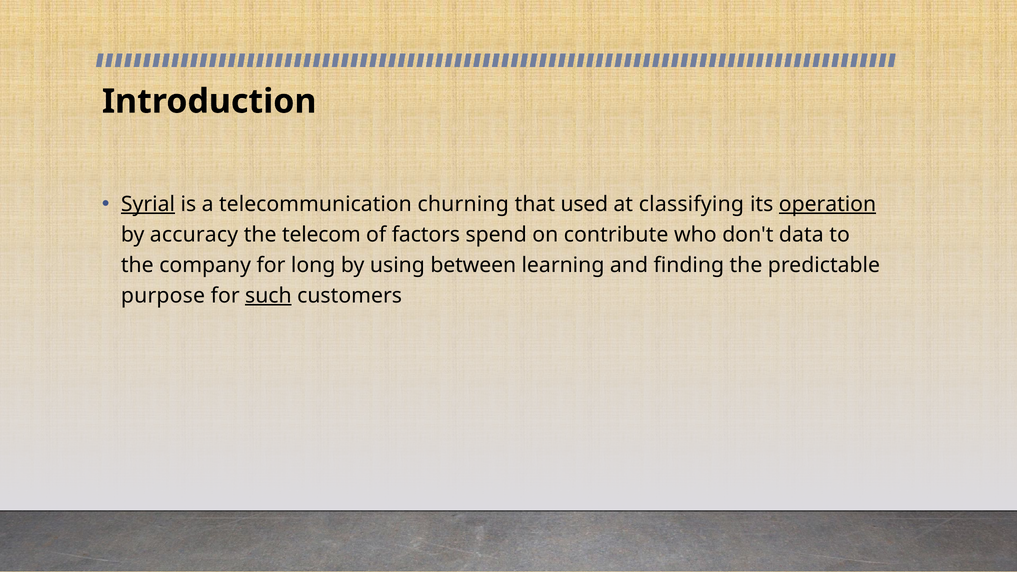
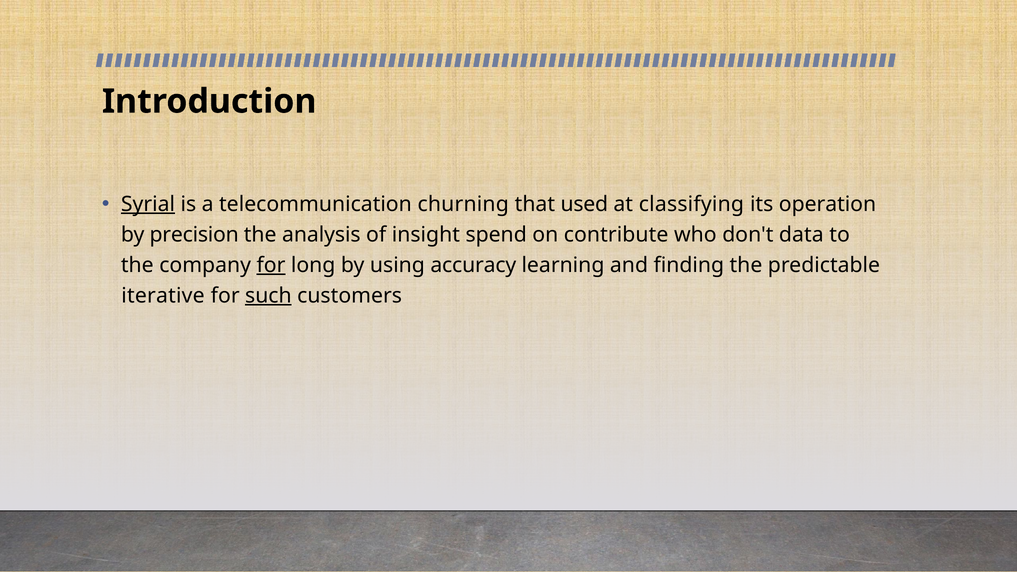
operation underline: present -> none
accuracy: accuracy -> precision
telecom: telecom -> analysis
factors: factors -> insight
for at (271, 265) underline: none -> present
between: between -> accuracy
purpose: purpose -> iterative
